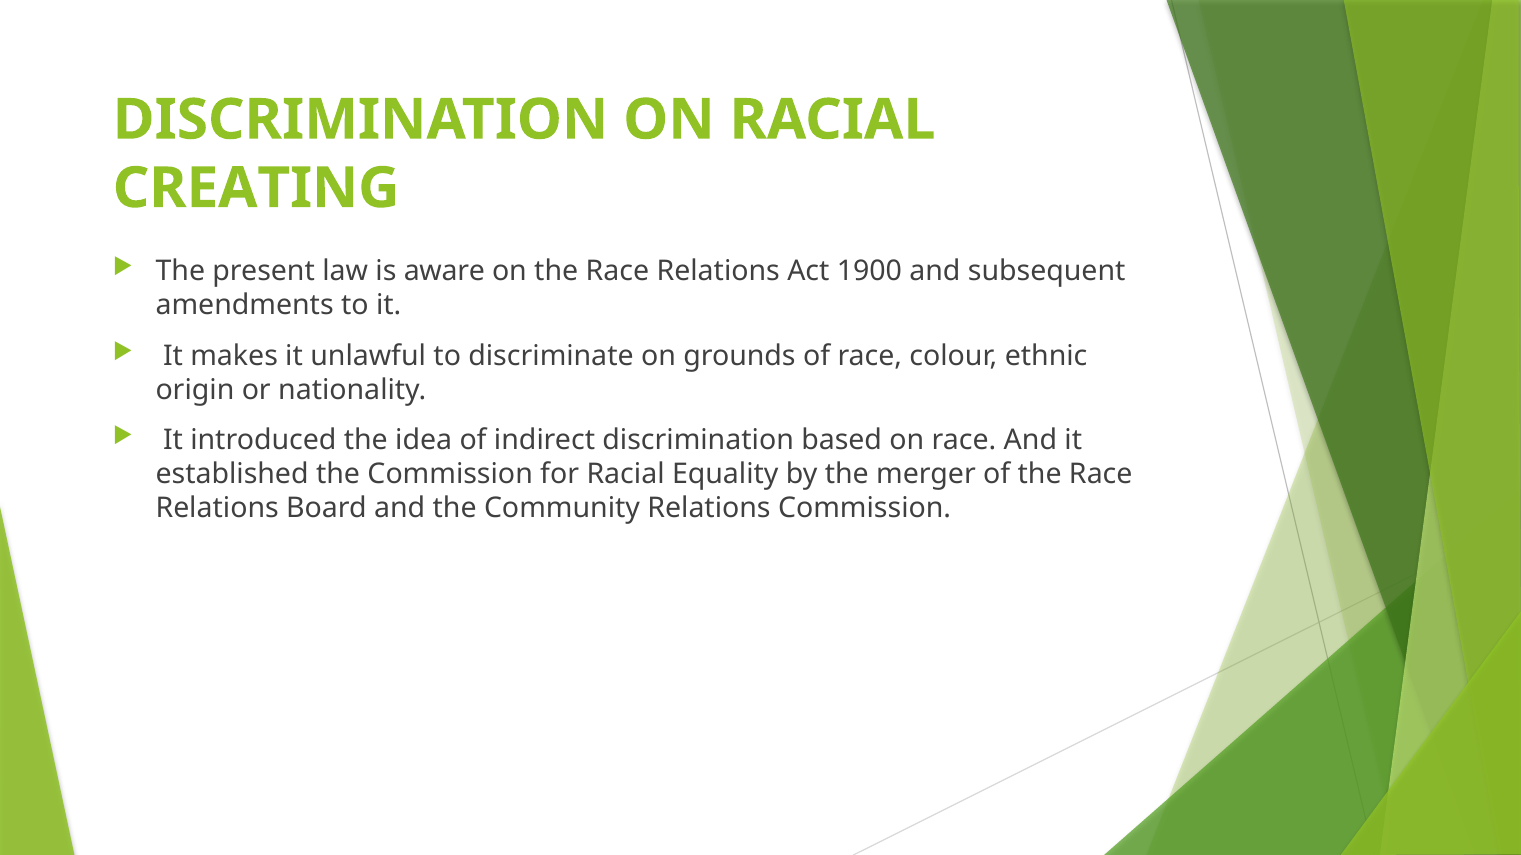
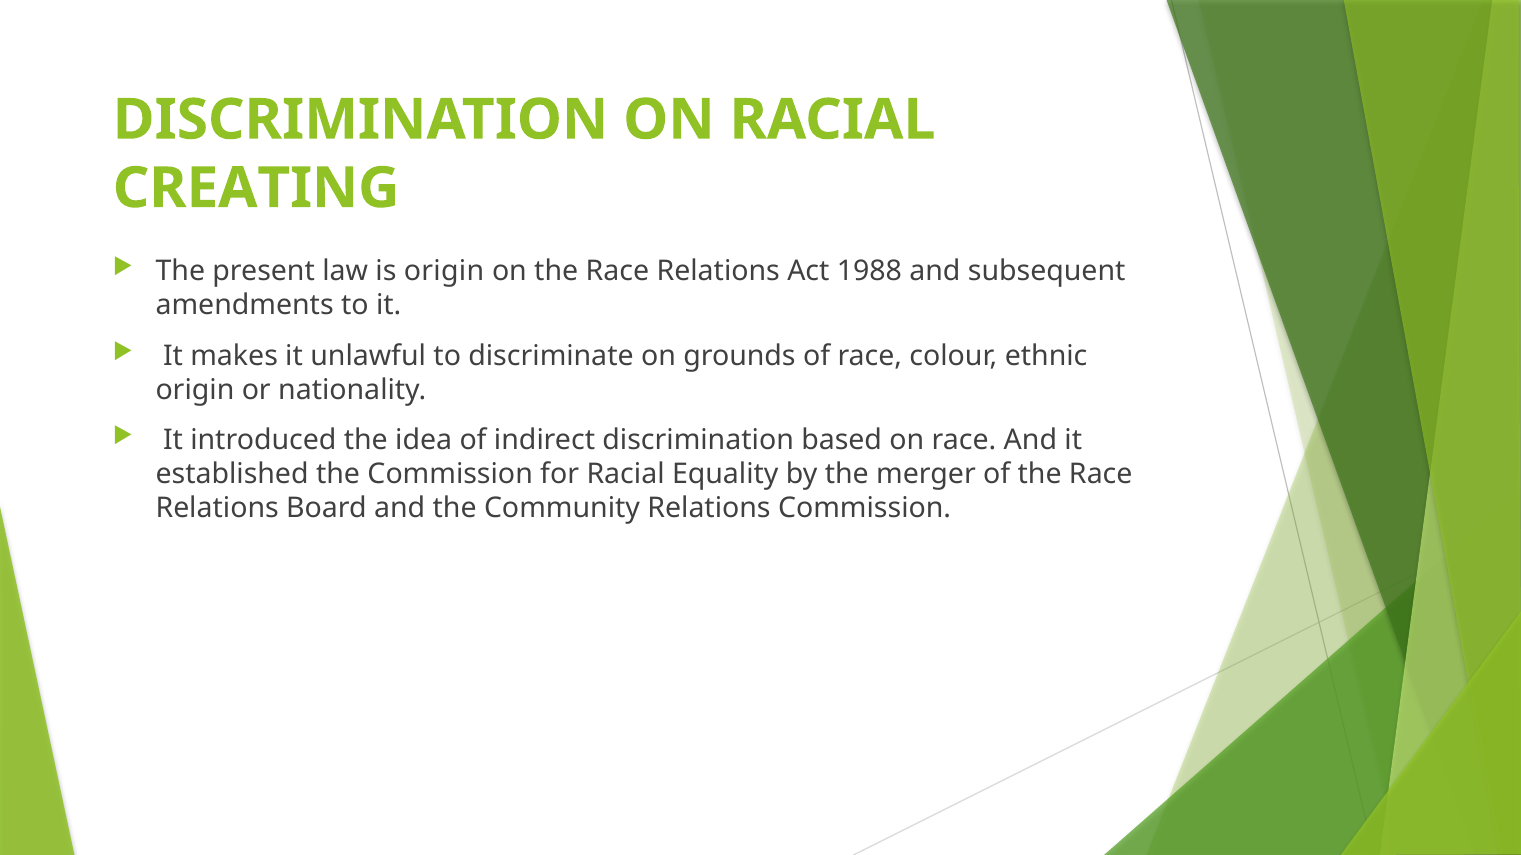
is aware: aware -> origin
1900: 1900 -> 1988
